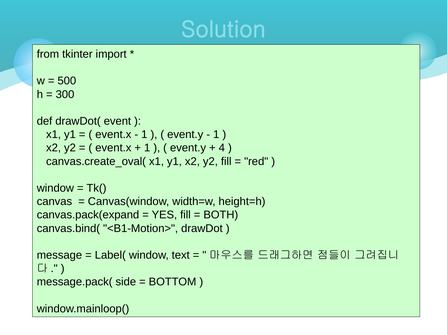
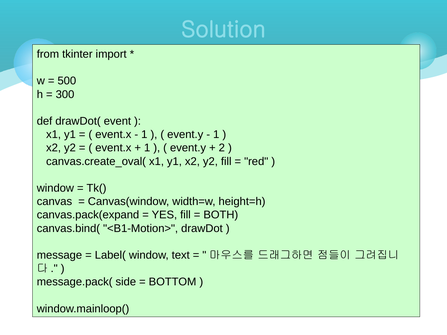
4: 4 -> 2
